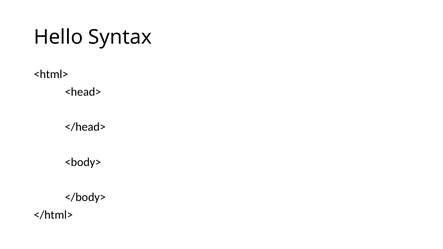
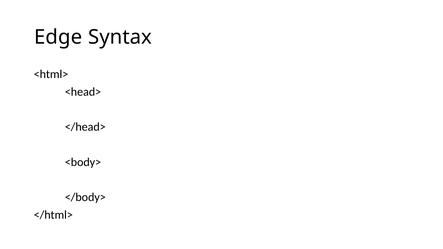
Hello: Hello -> Edge
